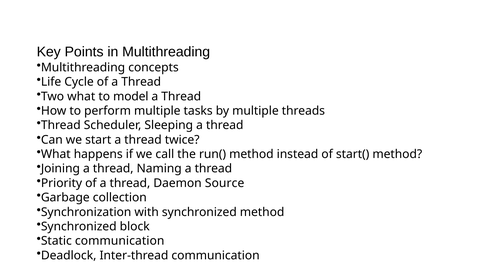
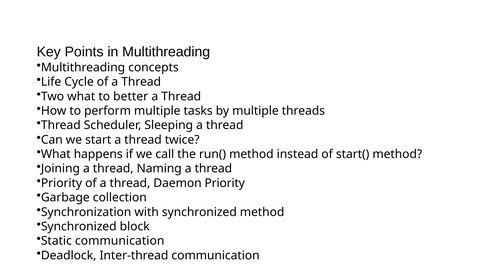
model: model -> better
Daemon Source: Source -> Priority
